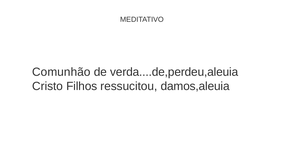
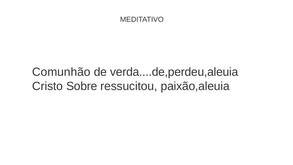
Filhos: Filhos -> Sobre
damos,aleuia: damos,aleuia -> paixão,aleuia
